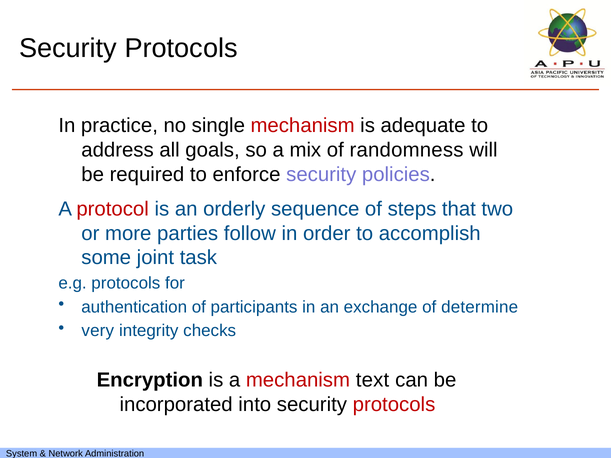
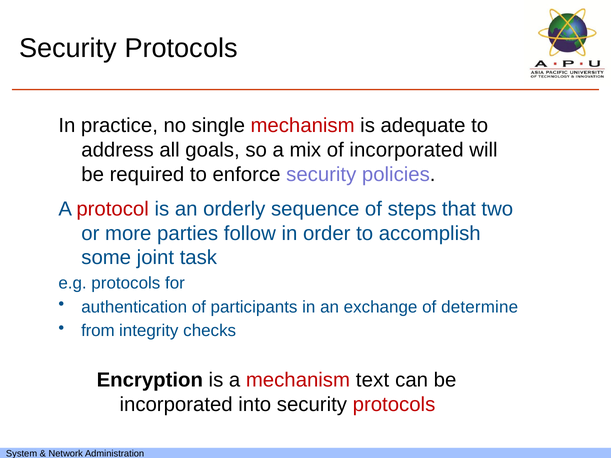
of randomness: randomness -> incorporated
very: very -> from
